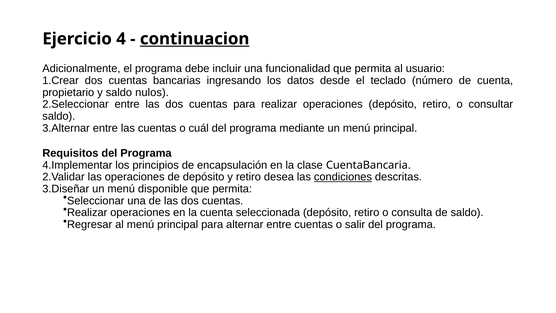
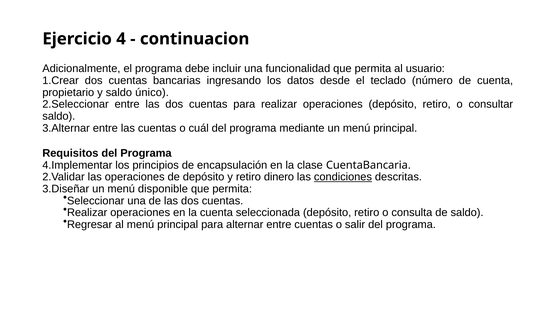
continuacion underline: present -> none
nulos: nulos -> único
desea: desea -> dinero
